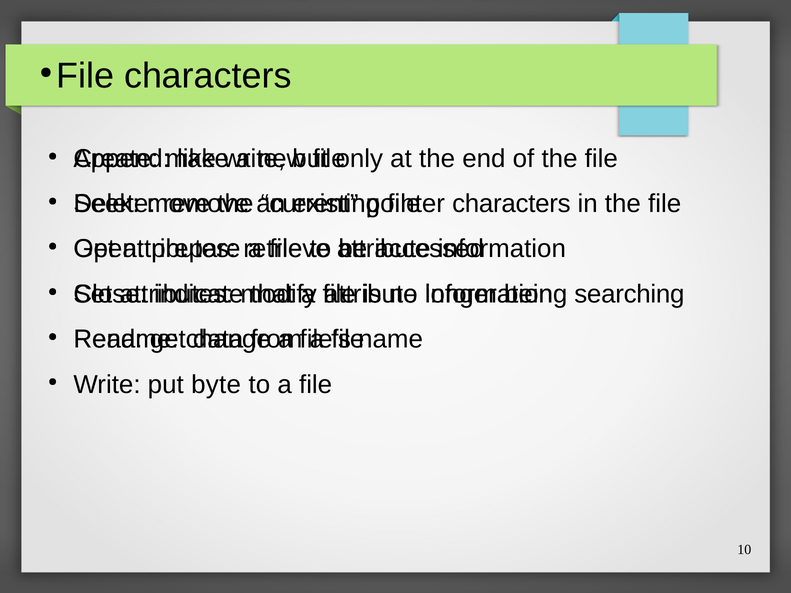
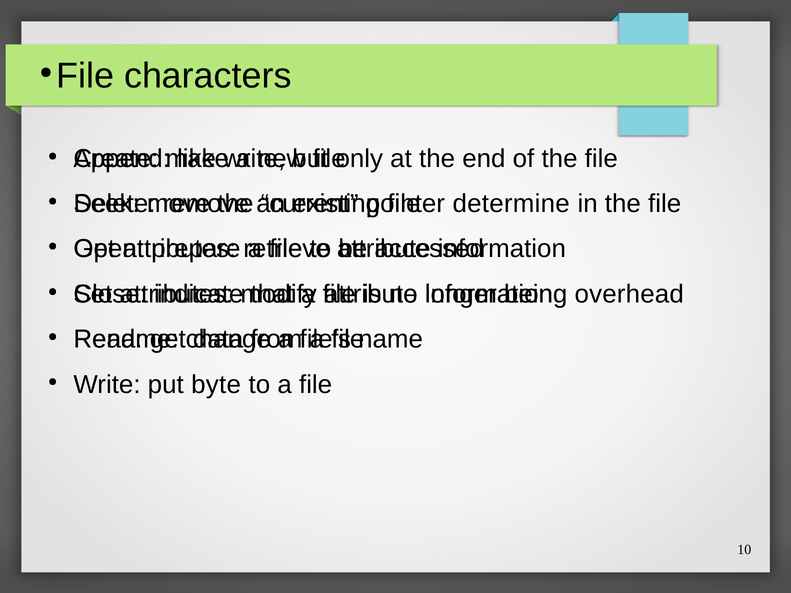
characters at (511, 204): characters -> determine
searching: searching -> overhead
